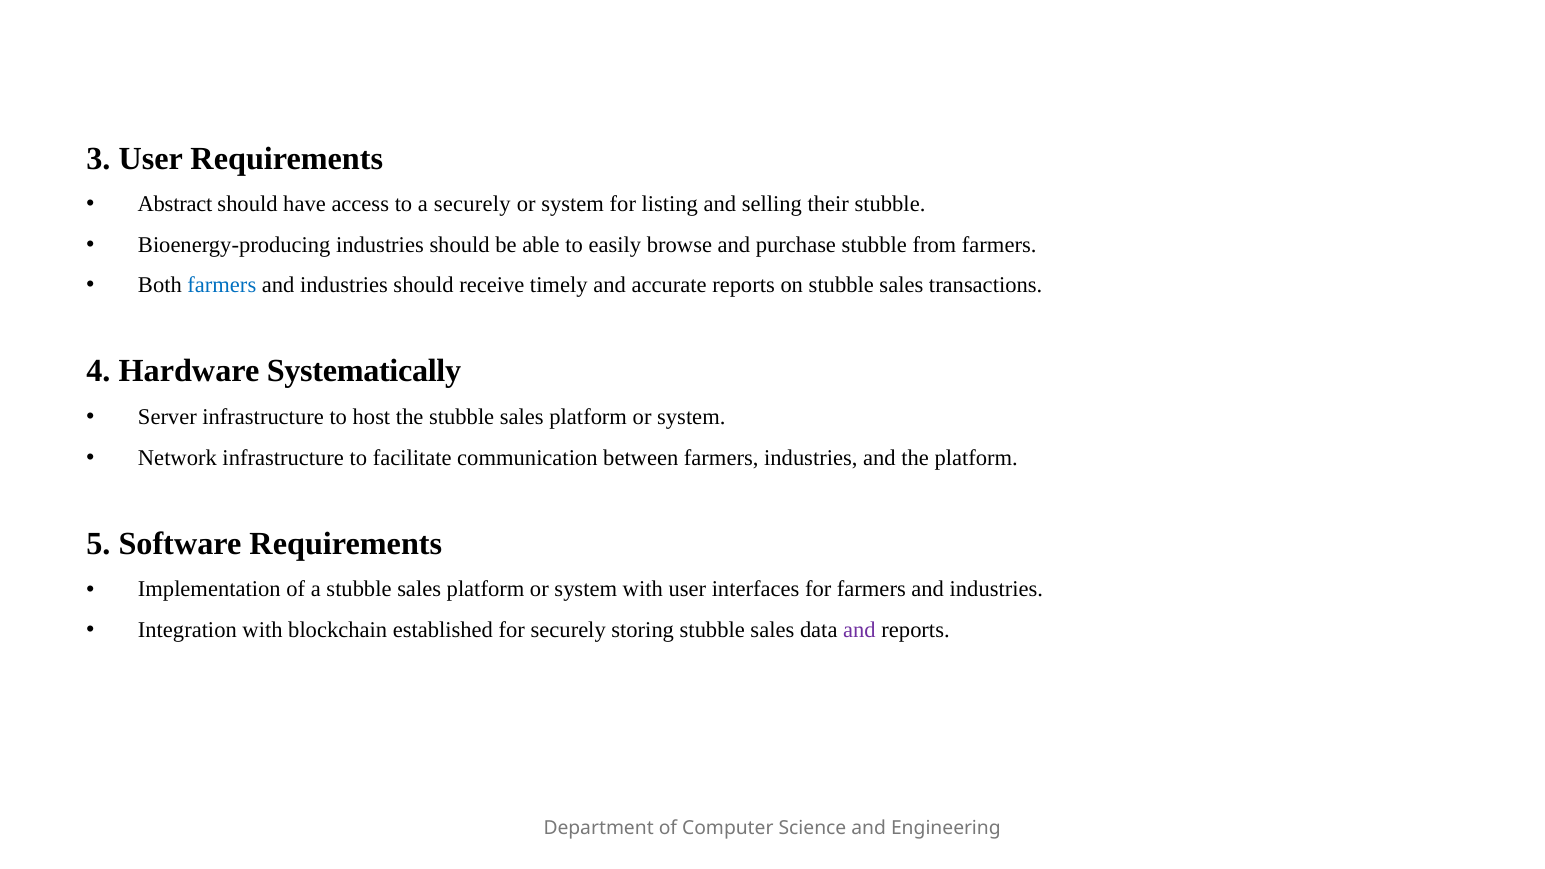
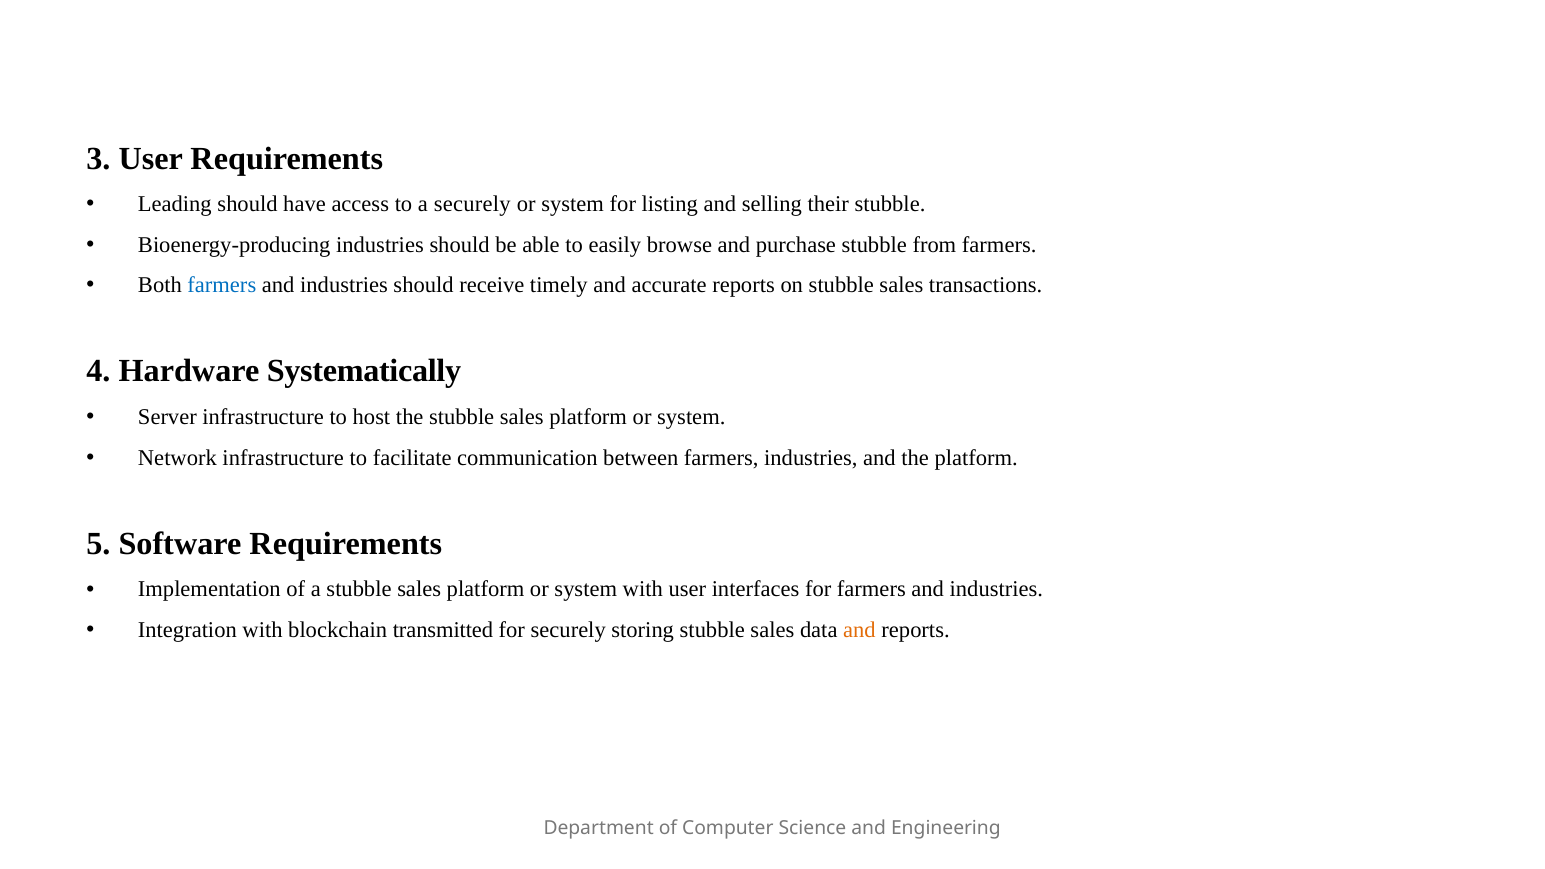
Abstract: Abstract -> Leading
established: established -> transmitted
and at (859, 630) colour: purple -> orange
